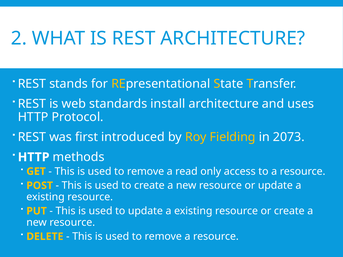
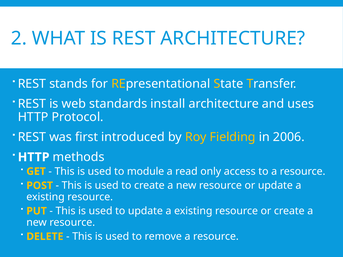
2073: 2073 -> 2006
remove at (146, 172): remove -> module
